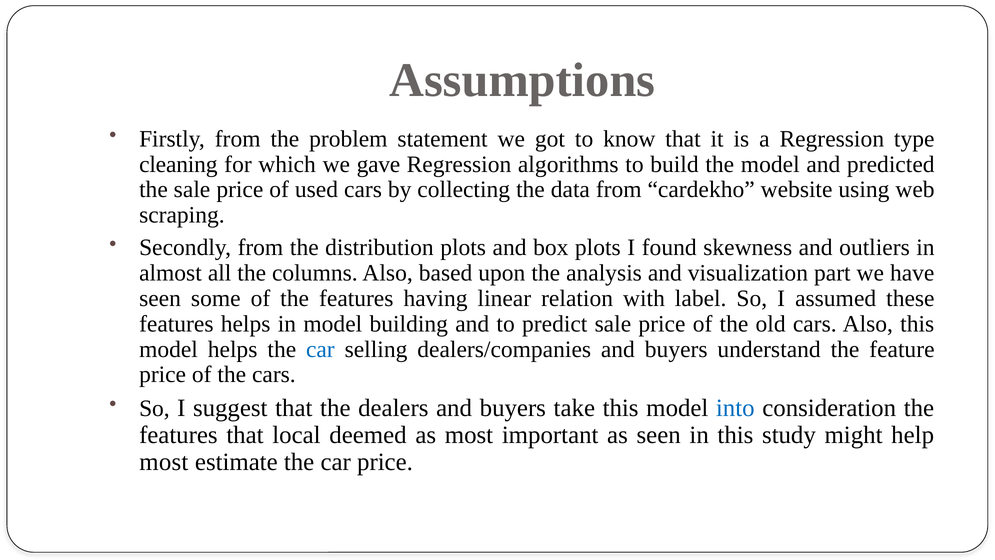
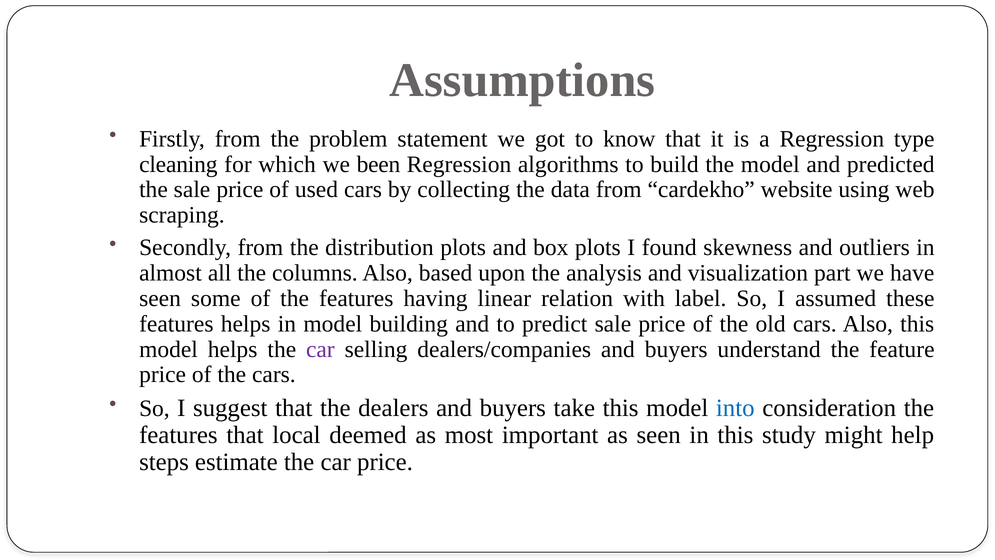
gave: gave -> been
car at (320, 349) colour: blue -> purple
most at (164, 462): most -> steps
